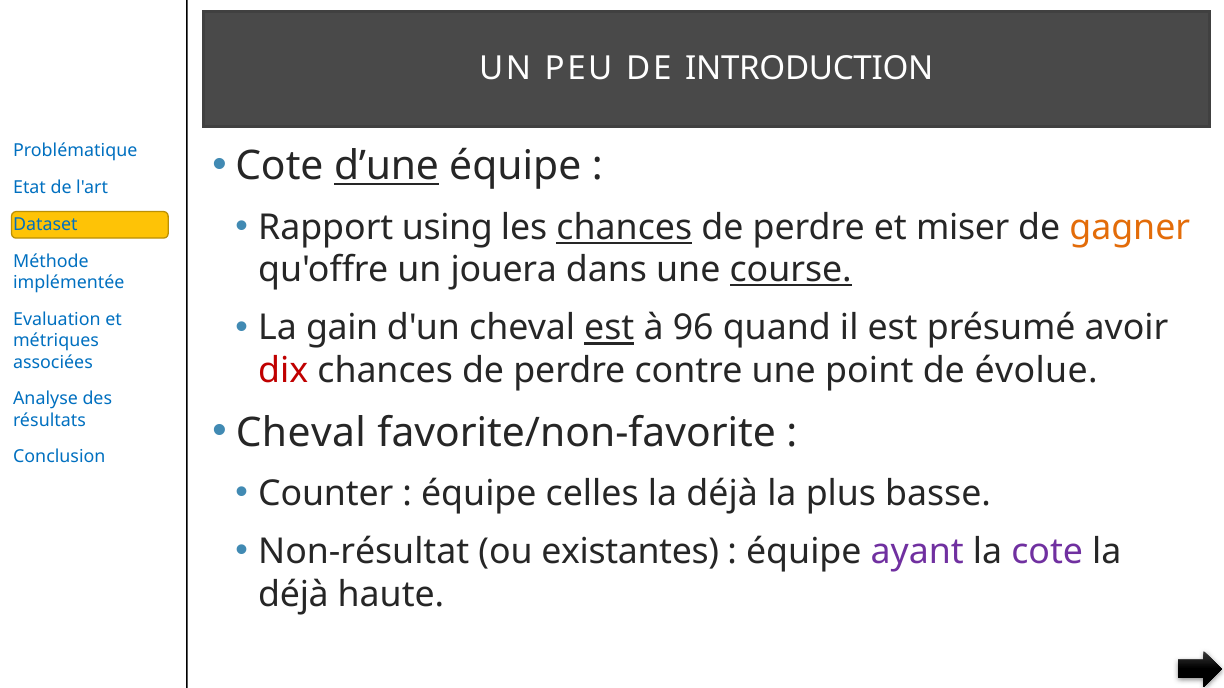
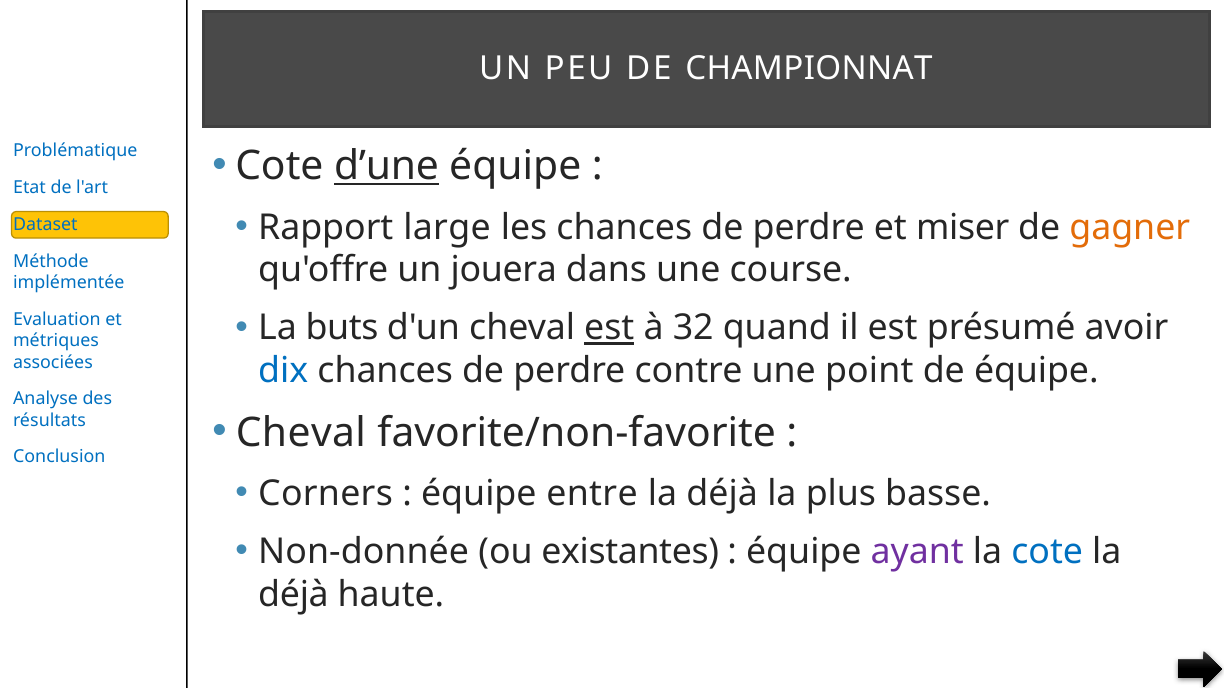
INTRODUCTION: INTRODUCTION -> CHAMPIONNAT
using: using -> large
chances at (624, 227) underline: present -> none
course underline: present -> none
gain: gain -> buts
96: 96 -> 32
dix colour: red -> blue
de évolue: évolue -> équipe
Counter: Counter -> Corners
celles: celles -> entre
Non-résultat: Non-résultat -> Non-donnée
cote at (1047, 552) colour: purple -> blue
